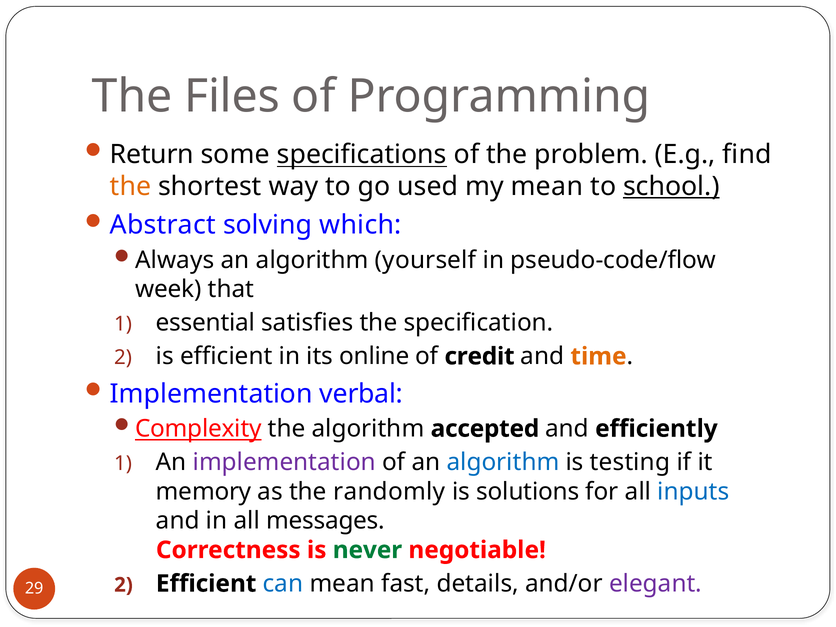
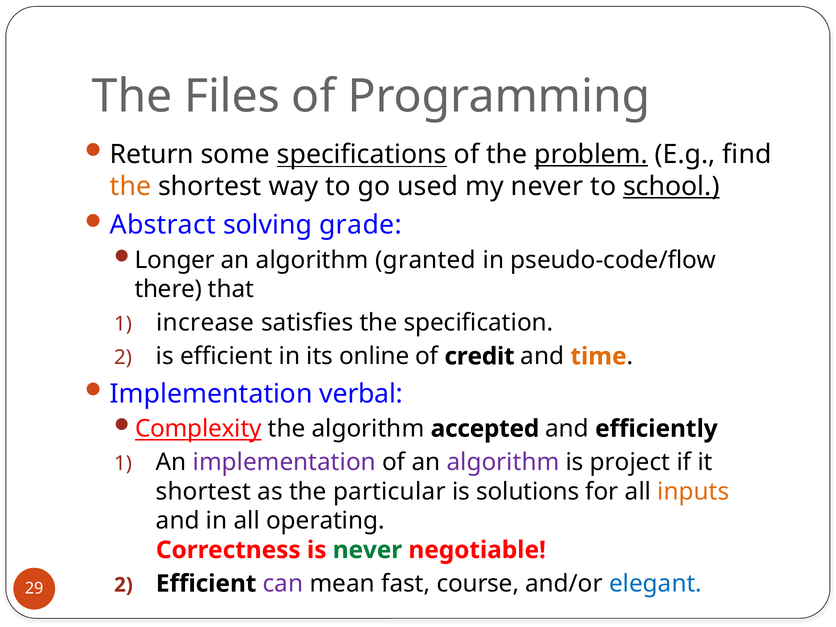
problem underline: none -> present
my mean: mean -> never
which: which -> grade
Always: Always -> Longer
yourself: yourself -> granted
week: week -> there
essential: essential -> increase
algorithm at (503, 462) colour: blue -> purple
testing: testing -> project
memory at (204, 492): memory -> shortest
randomly: randomly -> particular
inputs colour: blue -> orange
messages: messages -> operating
can colour: blue -> purple
details: details -> course
elegant colour: purple -> blue
